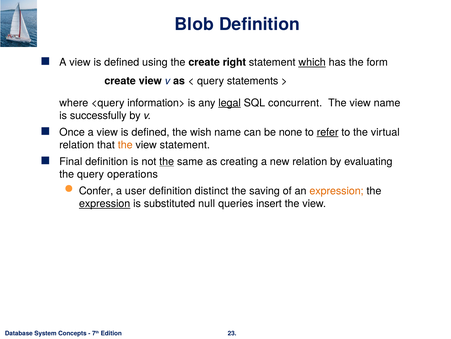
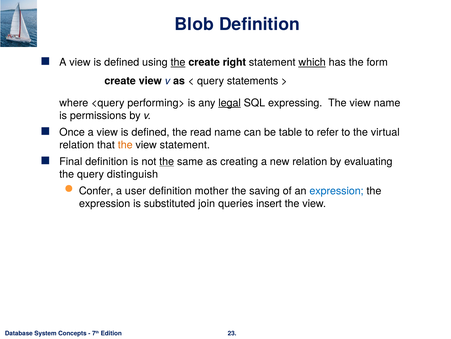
the at (178, 62) underline: none -> present
information>: information> -> performing>
concurrent: concurrent -> expressing
successfully: successfully -> permissions
wish: wish -> read
none: none -> table
refer underline: present -> none
operations: operations -> distinguish
distinct: distinct -> mother
expression at (337, 191) colour: orange -> blue
expression at (105, 203) underline: present -> none
null: null -> join
